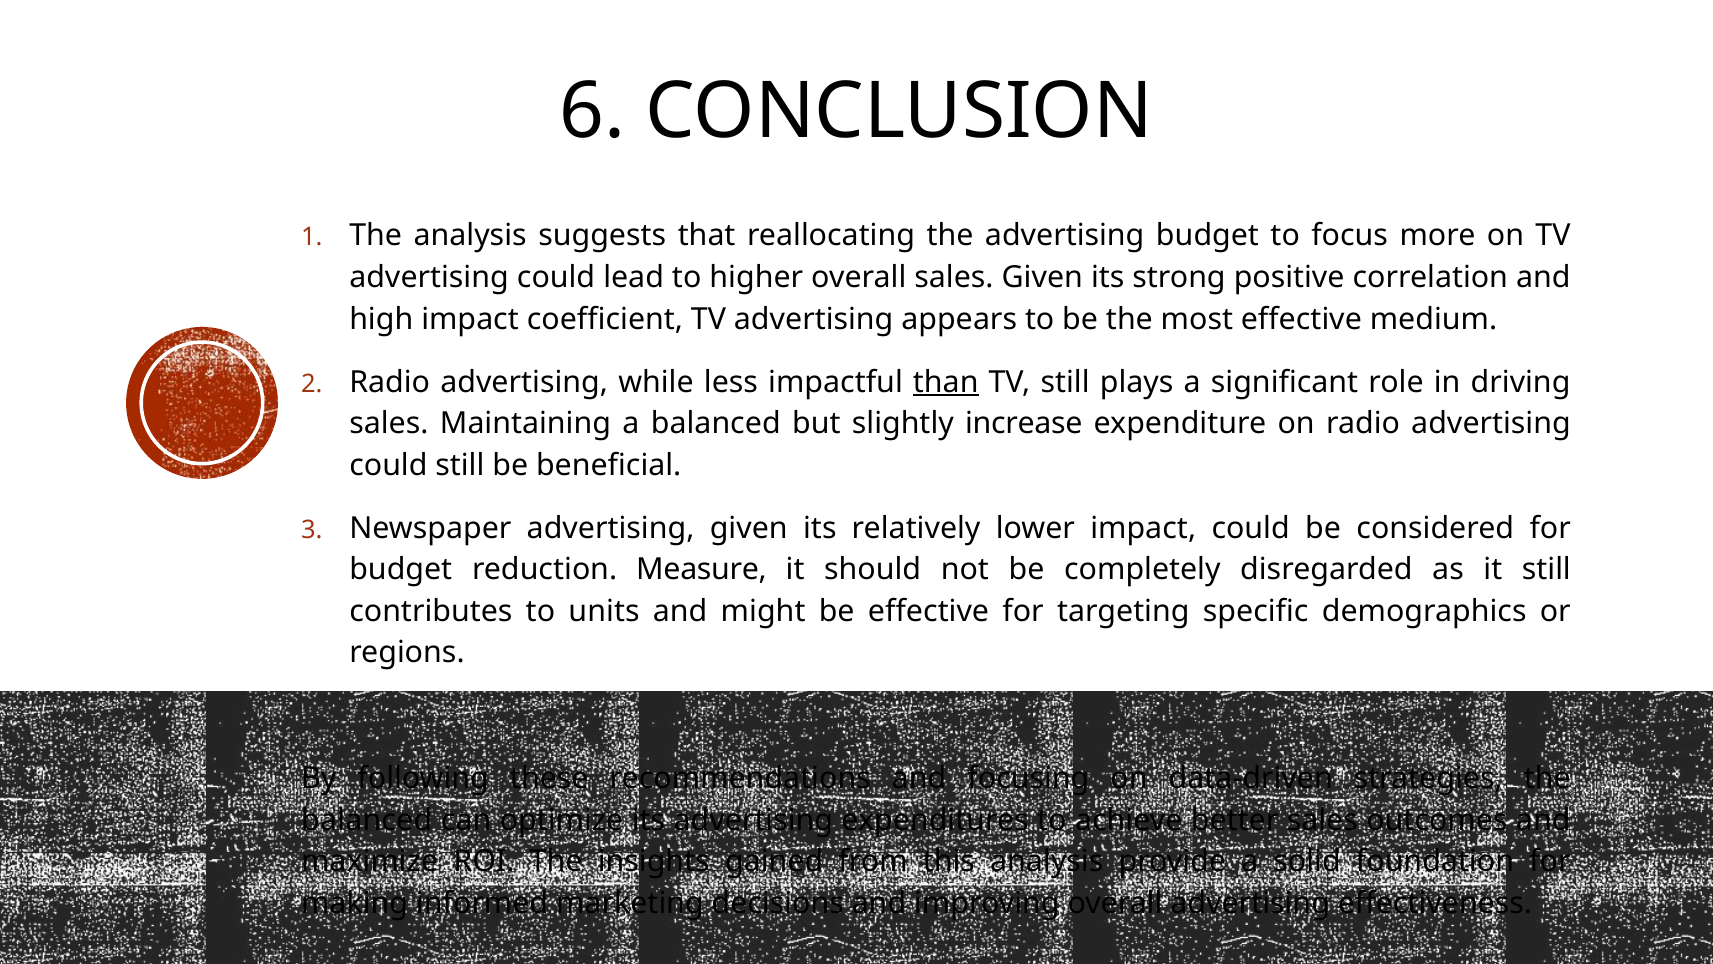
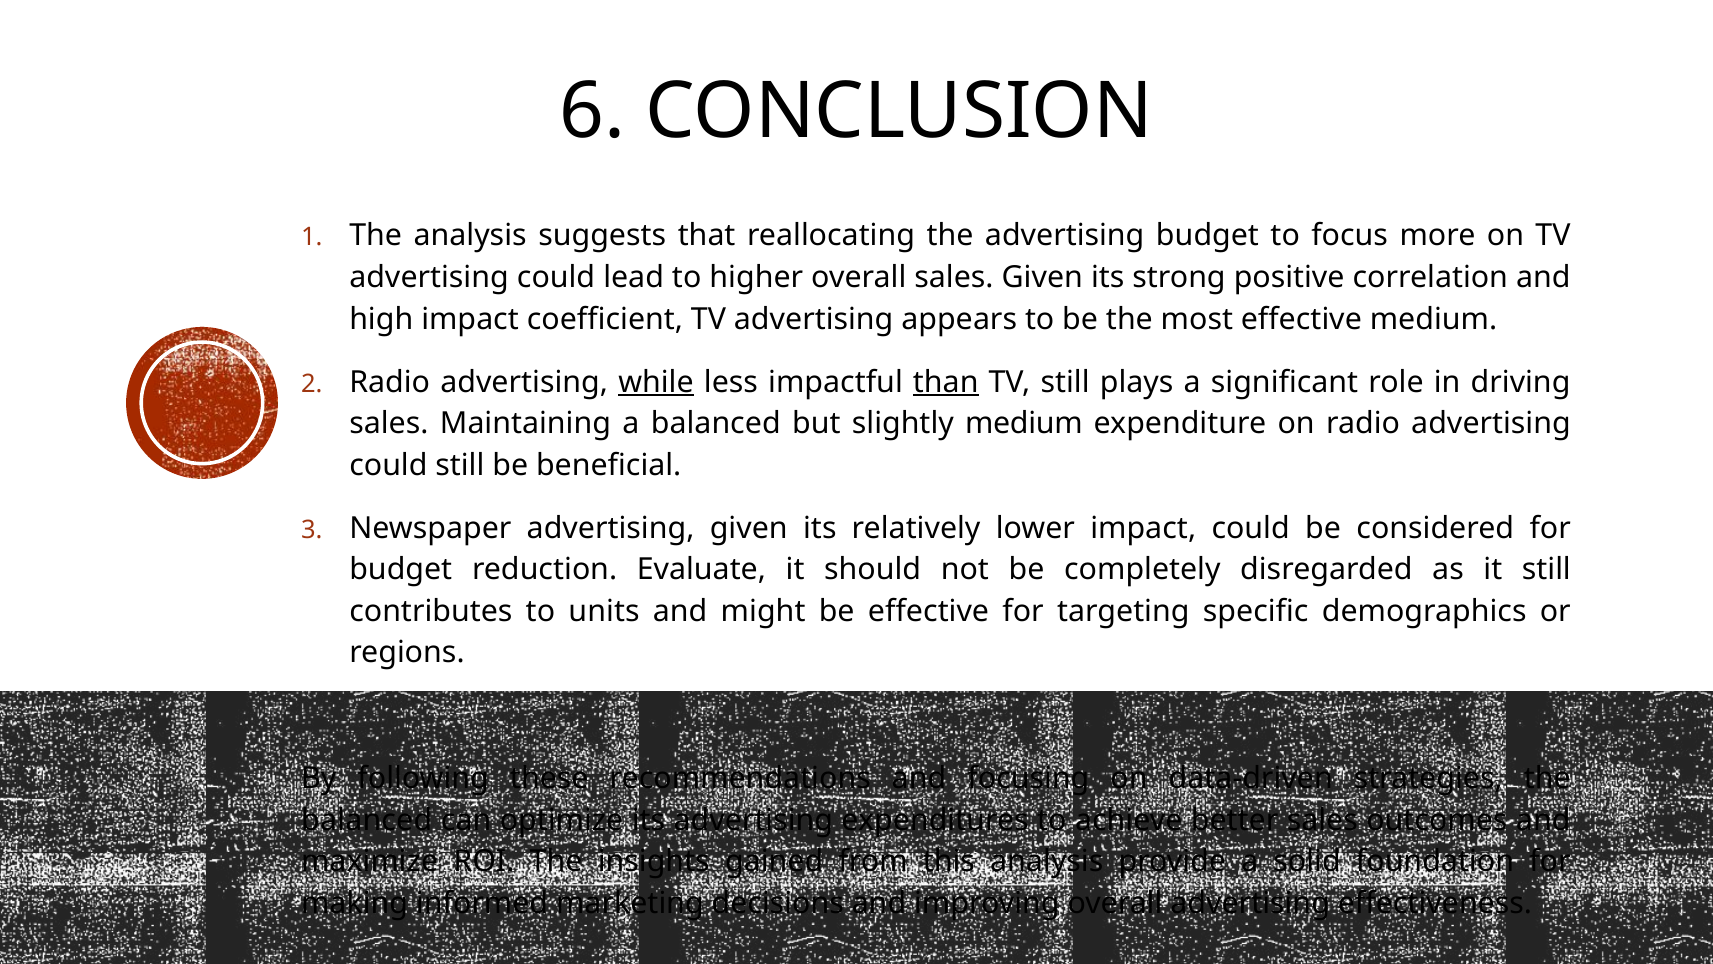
while underline: none -> present
slightly increase: increase -> medium
Measure: Measure -> Evaluate
